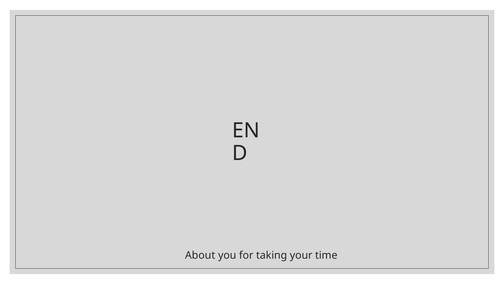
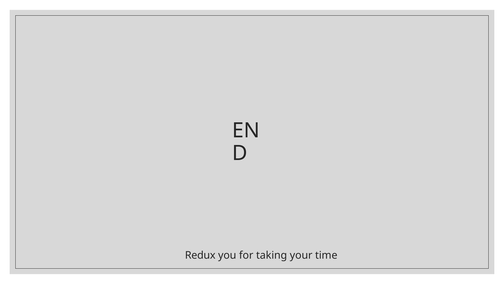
About: About -> Redux
